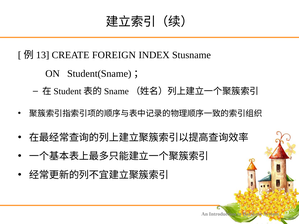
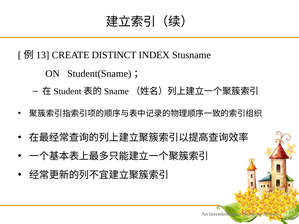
FOREIGN: FOREIGN -> DISTINCT
